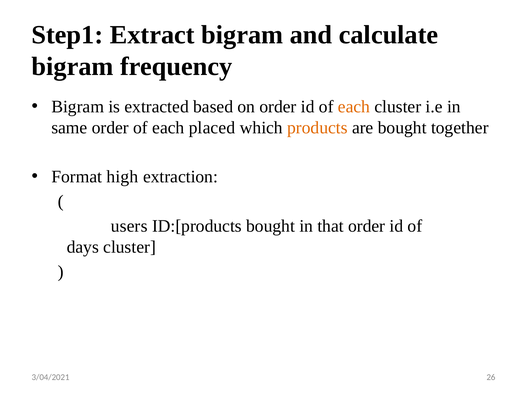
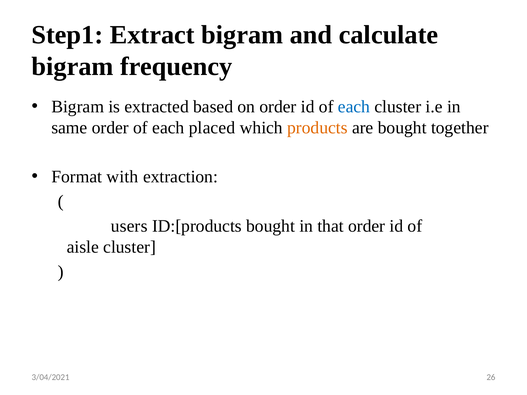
each at (354, 107) colour: orange -> blue
high: high -> with
days: days -> aisle
